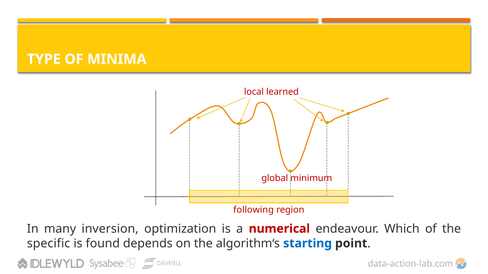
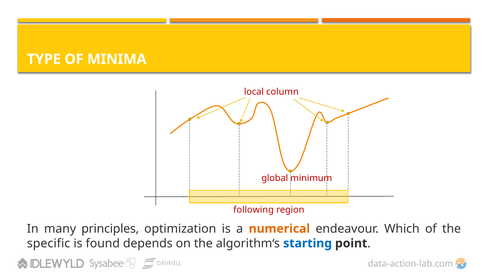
learned: learned -> column
inversion: inversion -> principles
numerical colour: red -> orange
